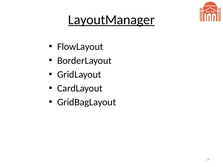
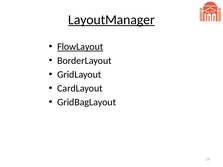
FlowLayout underline: none -> present
